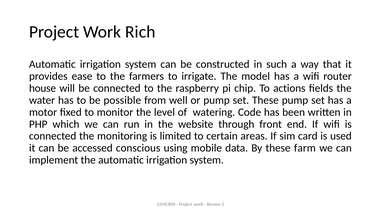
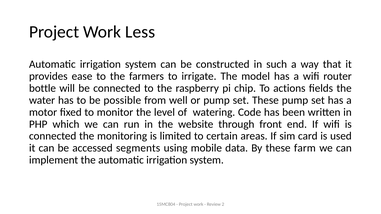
Rich: Rich -> Less
house: house -> bottle
conscious: conscious -> segments
